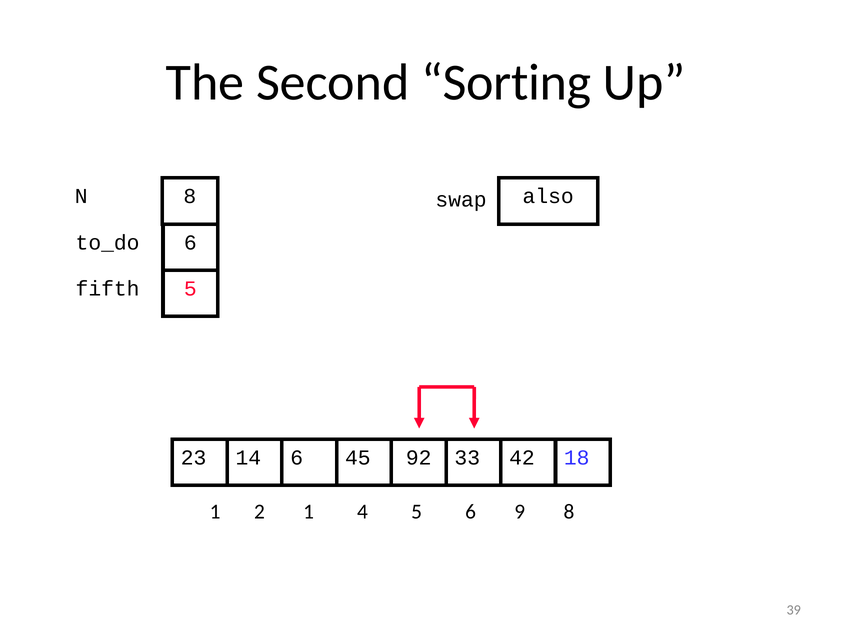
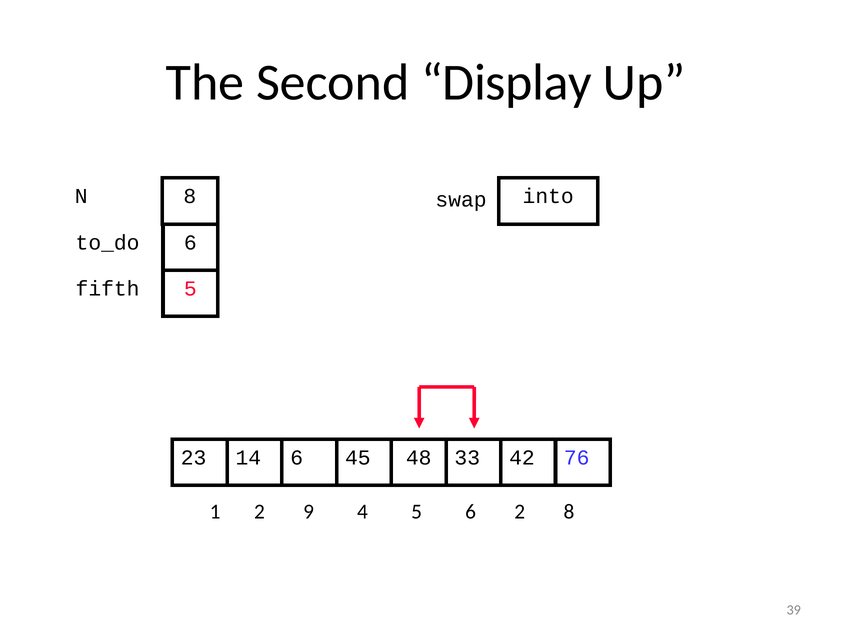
Sorting: Sorting -> Display
also: also -> into
92: 92 -> 48
18: 18 -> 76
2 1: 1 -> 9
6 9: 9 -> 2
